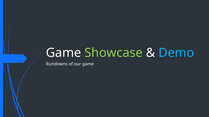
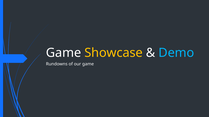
Showcase colour: light green -> yellow
